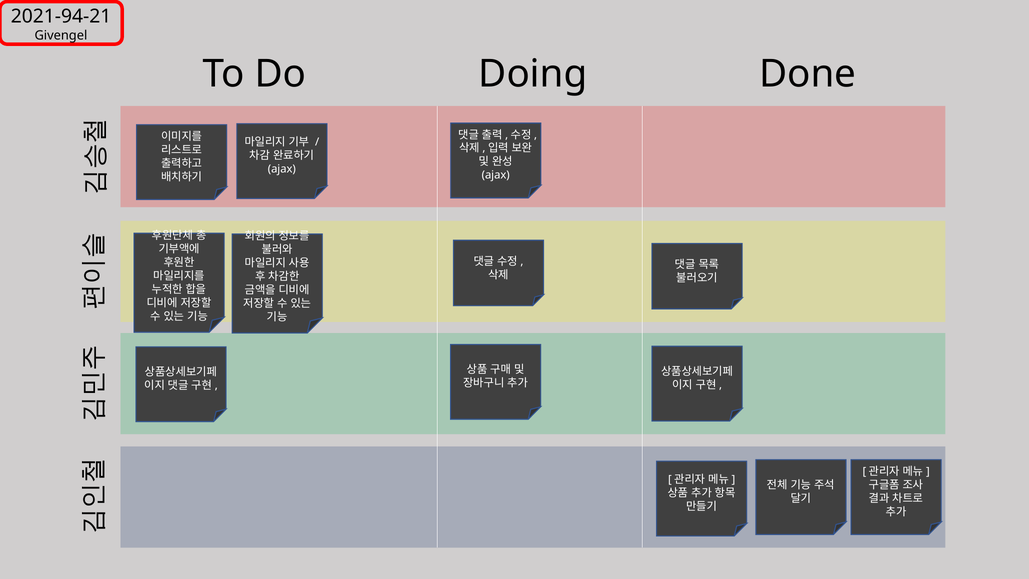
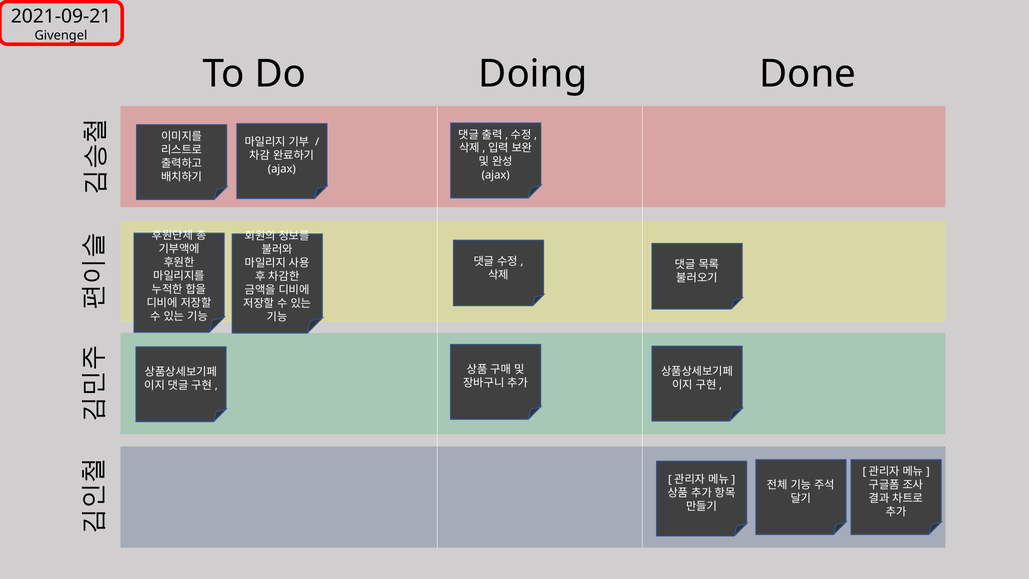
2021-94-21: 2021-94-21 -> 2021-09-21
